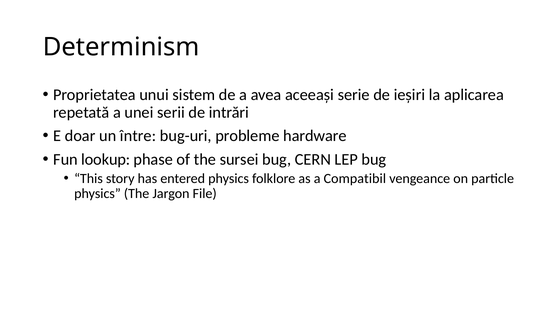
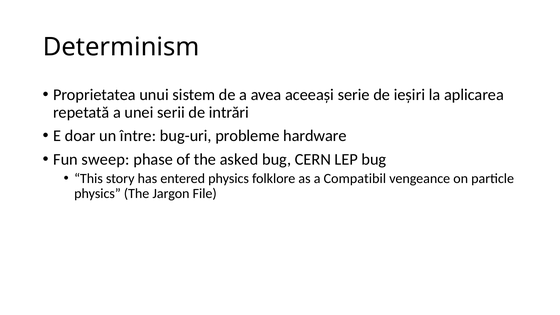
lookup: lookup -> sweep
sursei: sursei -> asked
